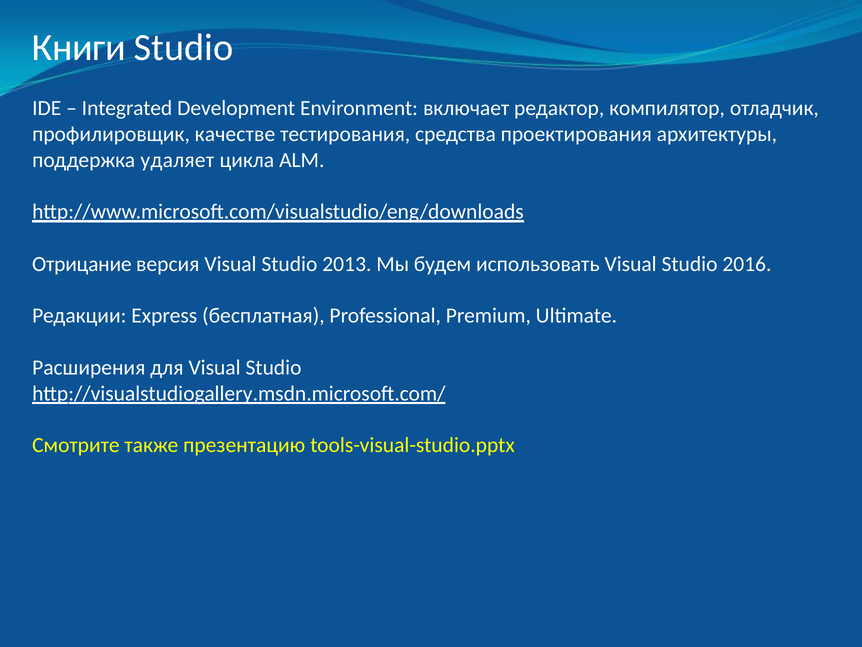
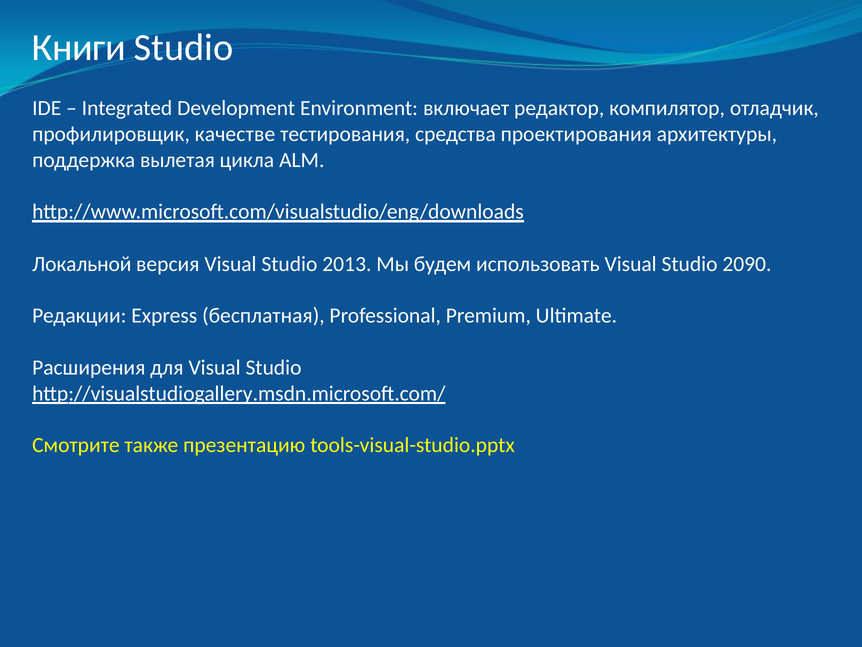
удаляет: удаляет -> вылетая
Отрицание: Отрицание -> Локальной
2016: 2016 -> 2090
